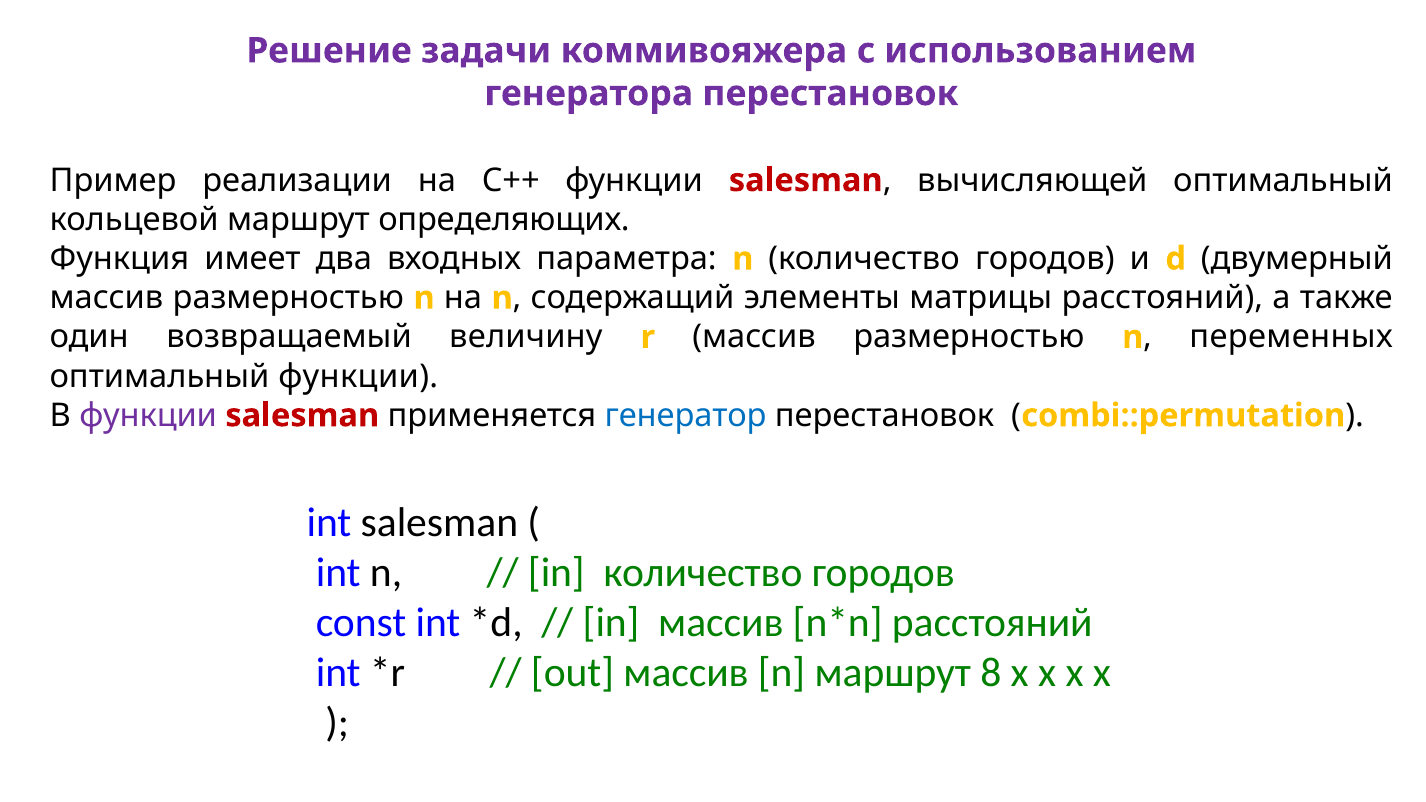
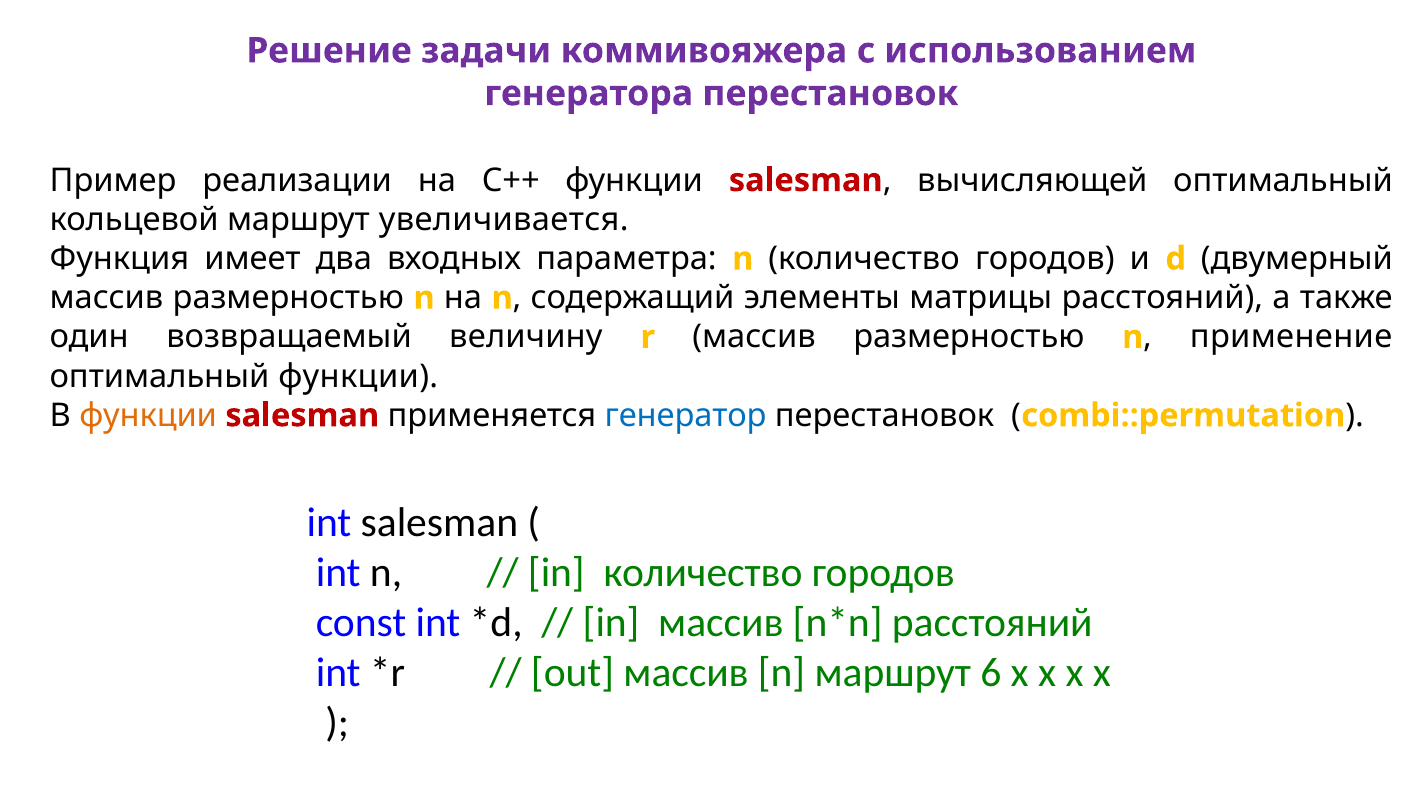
определяющих: определяющих -> увеличивается
переменных: переменных -> применение
функции at (148, 416) colour: purple -> orange
8: 8 -> 6
